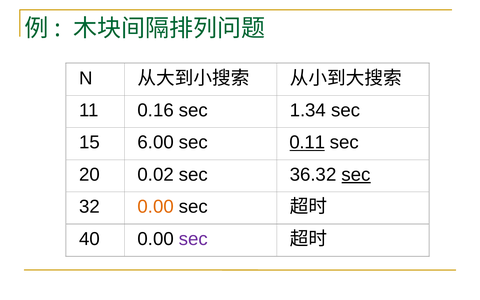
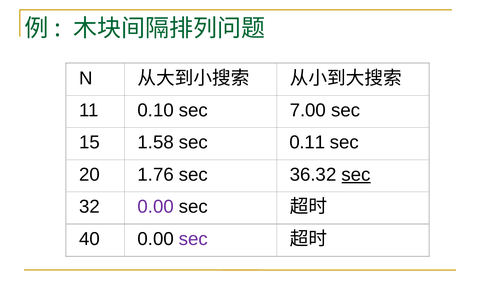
0.16: 0.16 -> 0.10
1.34: 1.34 -> 7.00
6.00: 6.00 -> 1.58
0.11 underline: present -> none
0.02: 0.02 -> 1.76
0.00 at (156, 207) colour: orange -> purple
